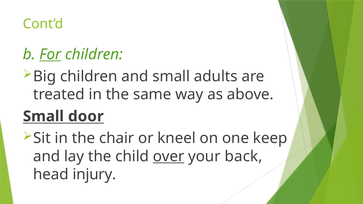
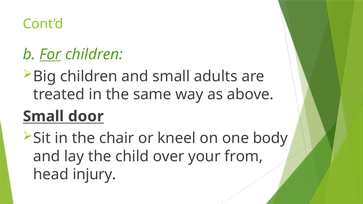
keep: keep -> body
over underline: present -> none
back: back -> from
